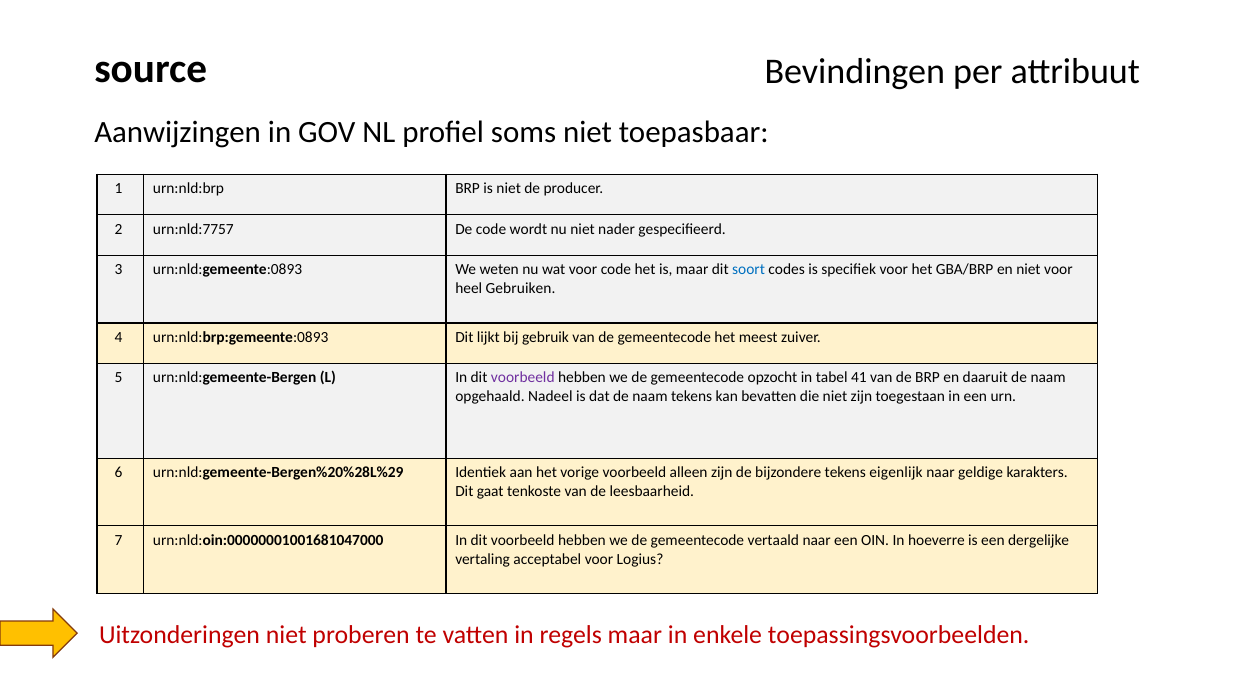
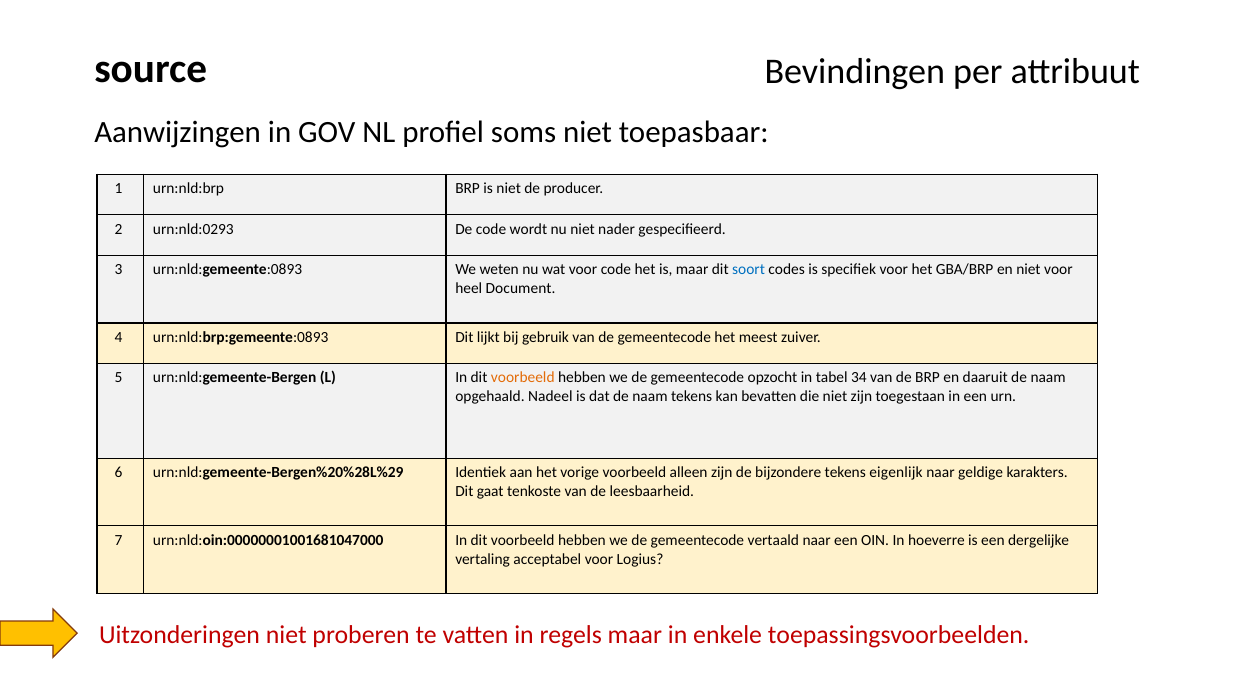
urn:nld:7757: urn:nld:7757 -> urn:nld:0293
Gebruiken: Gebruiken -> Document
voorbeeld at (523, 378) colour: purple -> orange
41: 41 -> 34
